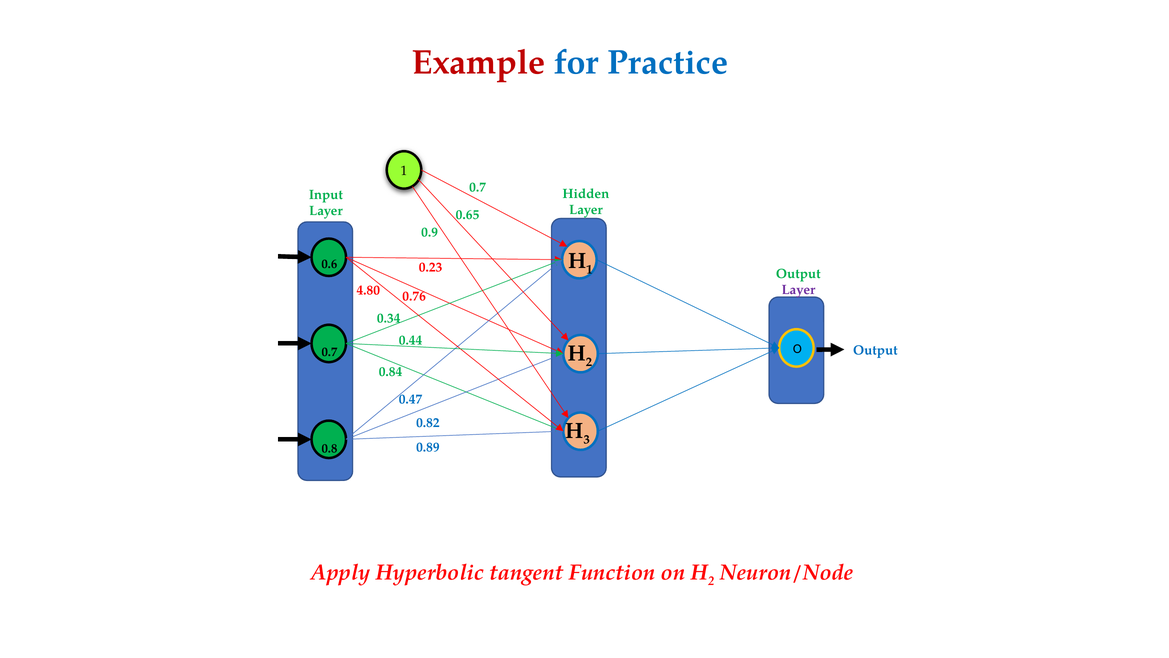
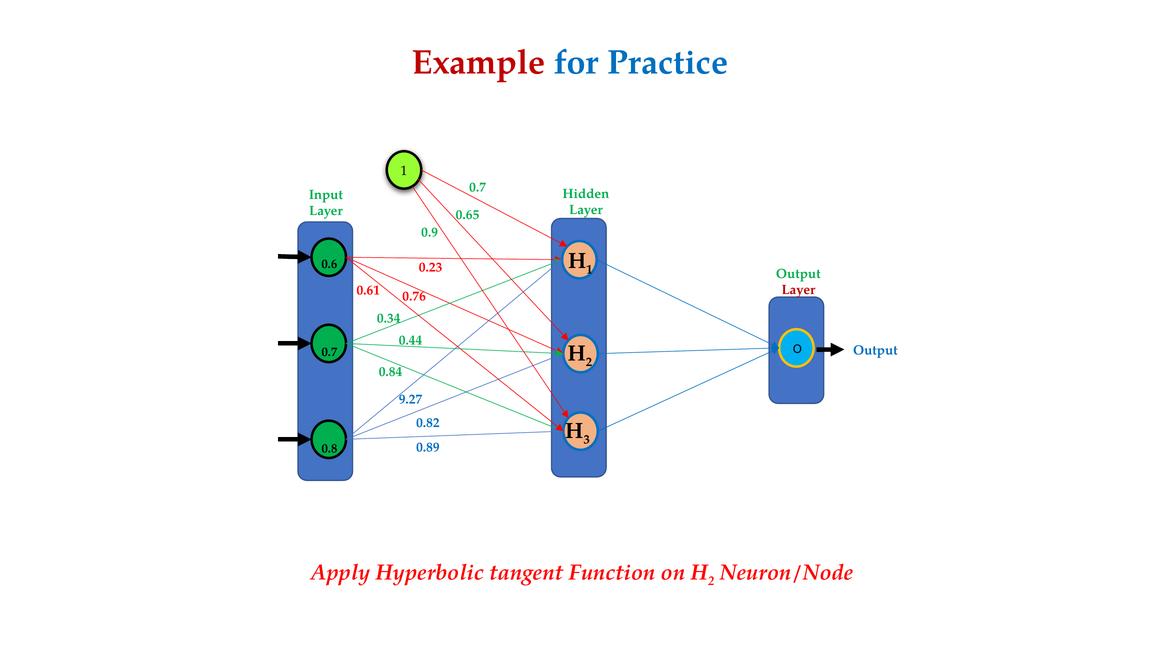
Layer at (798, 290) colour: purple -> red
4.80: 4.80 -> 0.61
0.47: 0.47 -> 9.27
